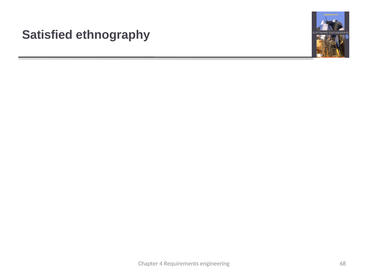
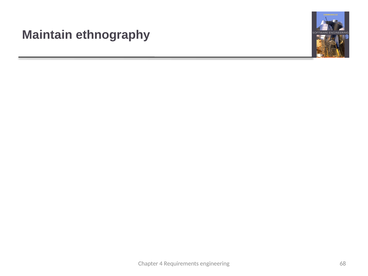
Satisfied: Satisfied -> Maintain
